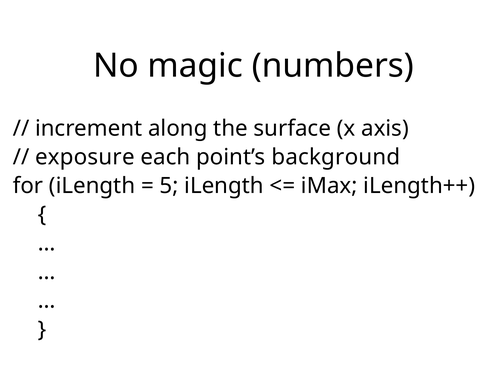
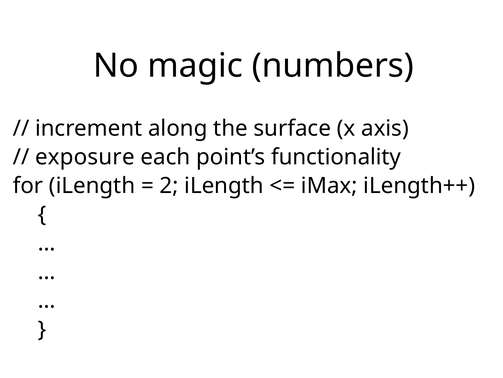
background: background -> functionality
5: 5 -> 2
